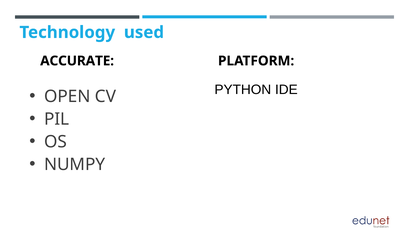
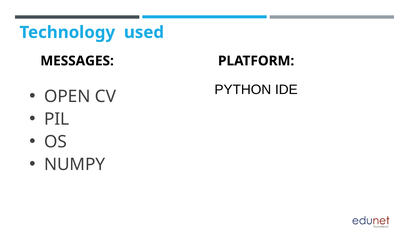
ACCURATE: ACCURATE -> MESSAGES
